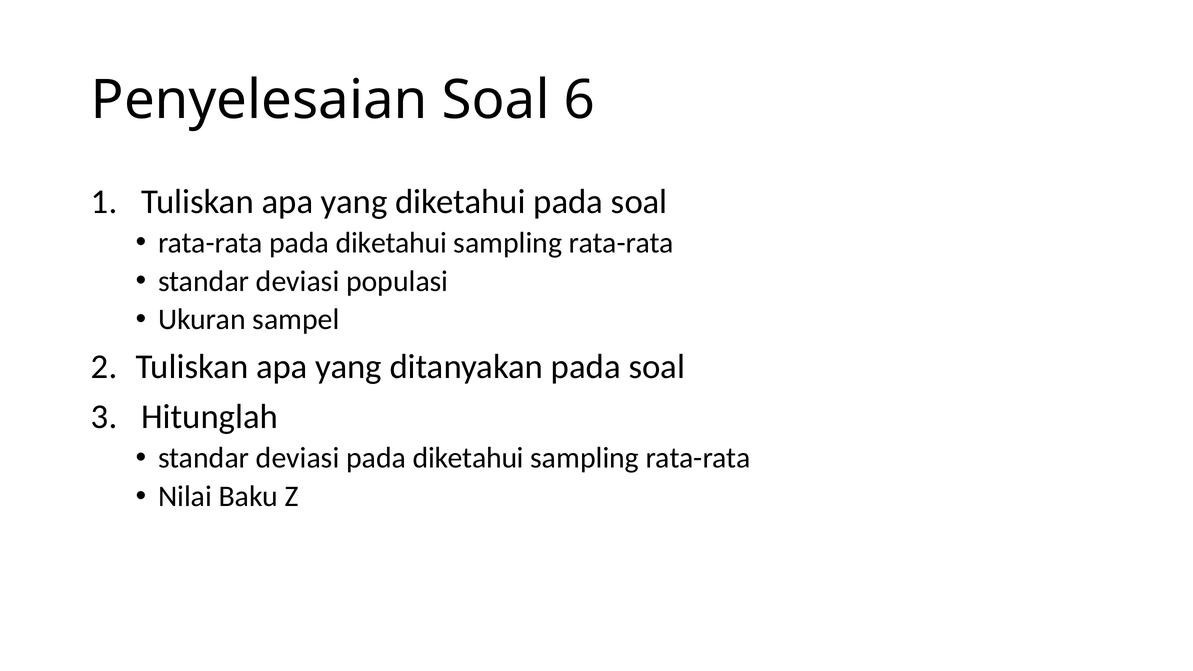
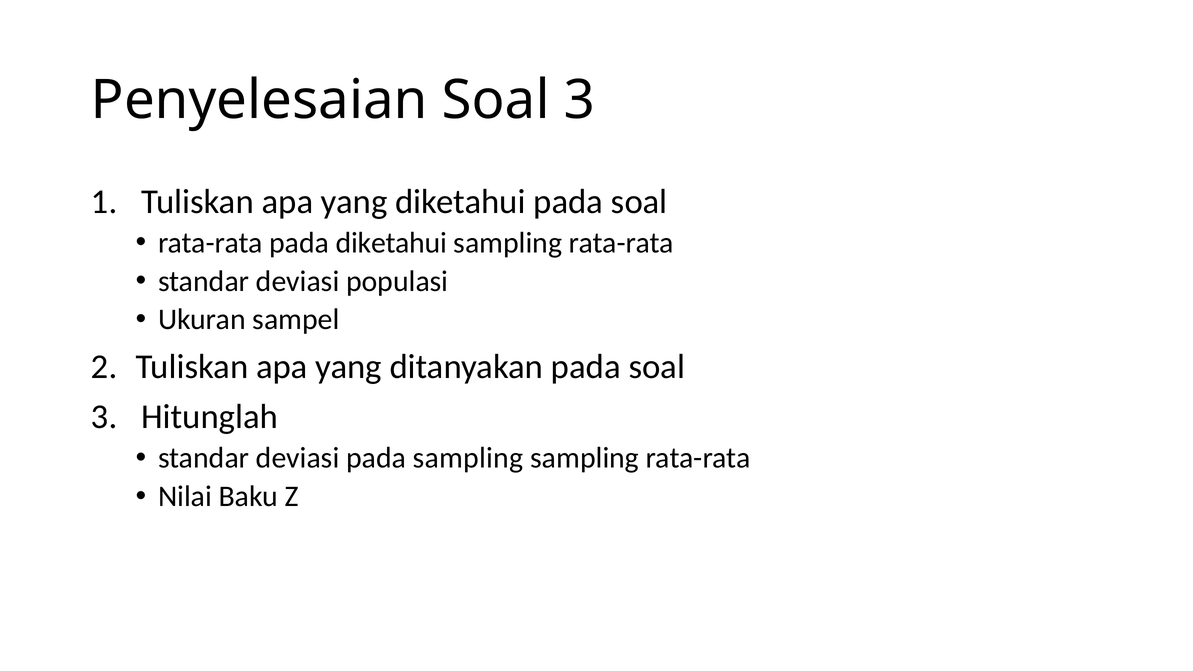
Penyelesaian Soal 6: 6 -> 3
deviasi pada diketahui: diketahui -> sampling
